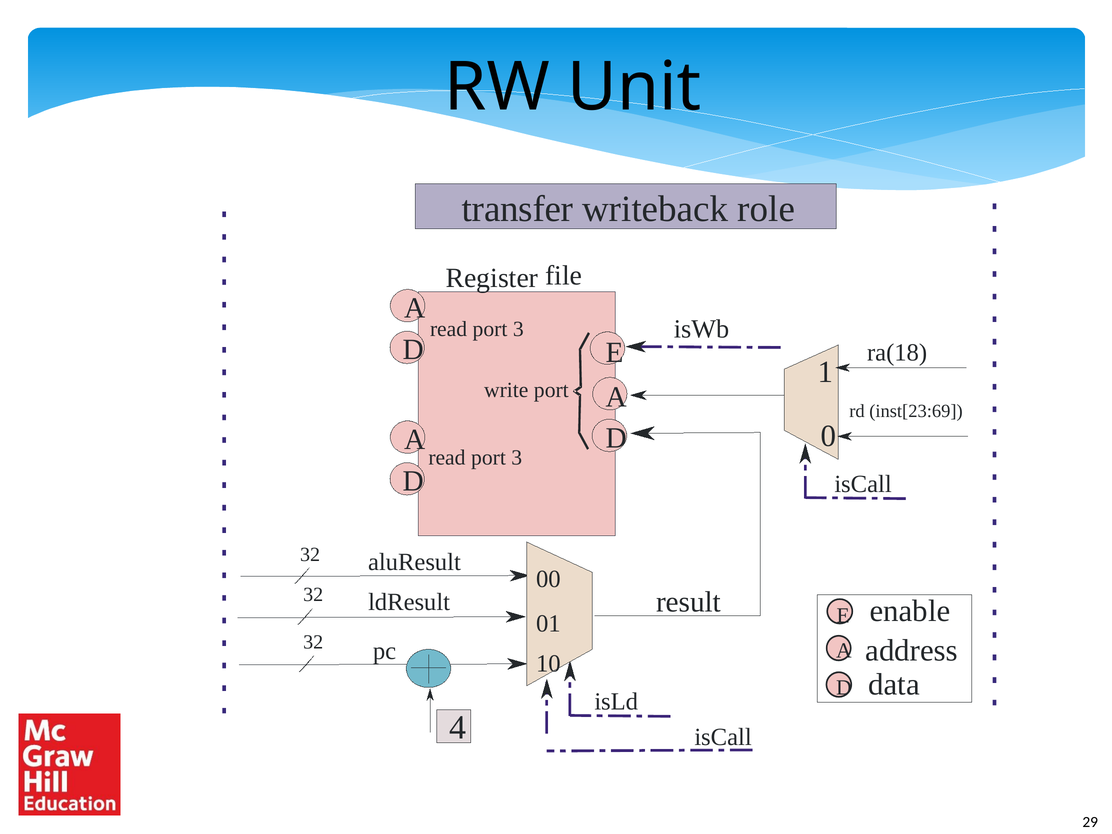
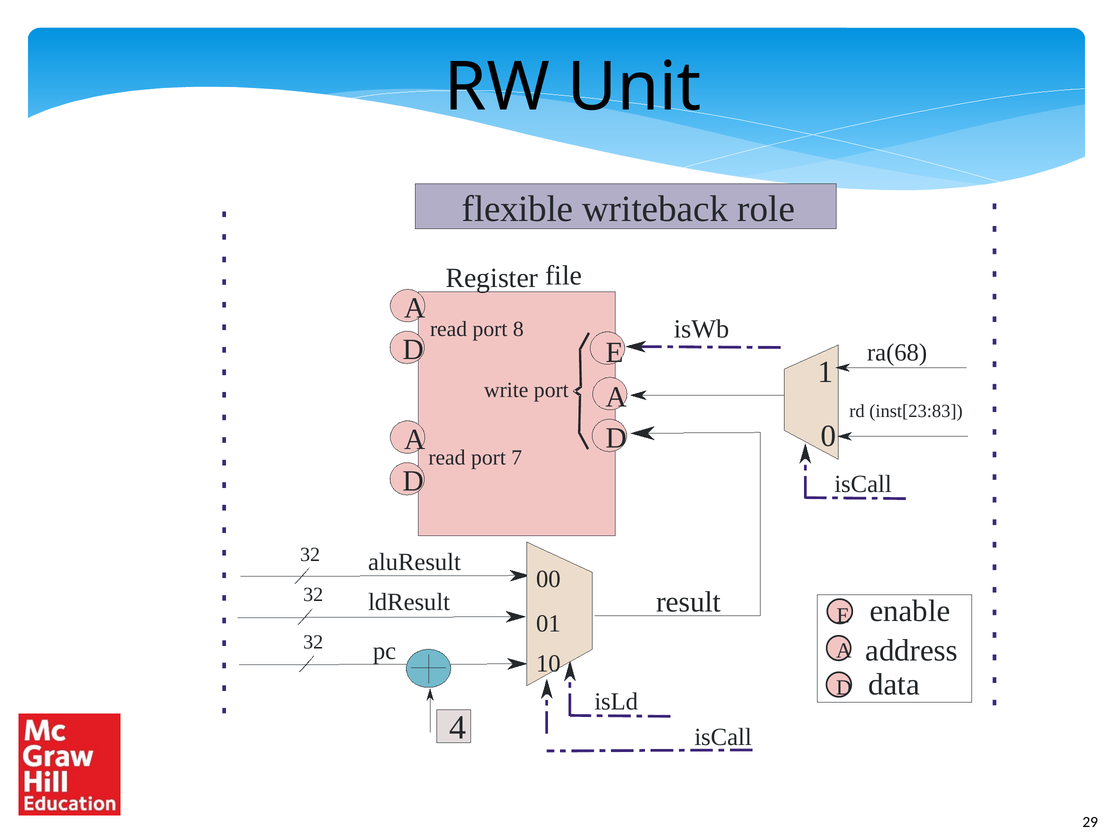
transfer: transfer -> flexible
3 at (518, 329): 3 -> 8
ra(18: ra(18 -> ra(68
inst[23:69: inst[23:69 -> inst[23:83
3 at (517, 458): 3 -> 7
